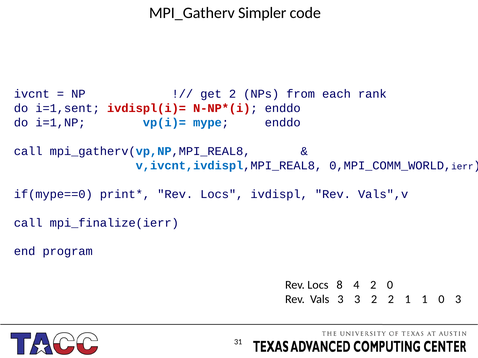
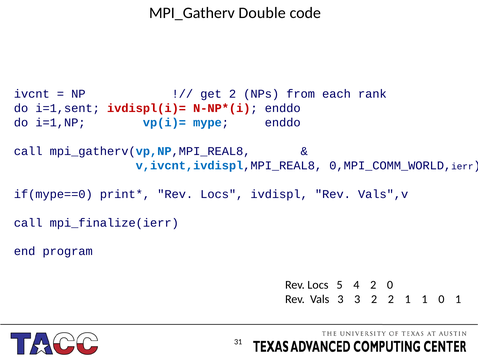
Simpler: Simpler -> Double
8: 8 -> 5
0 3: 3 -> 1
